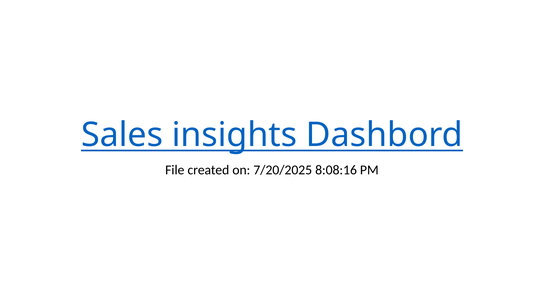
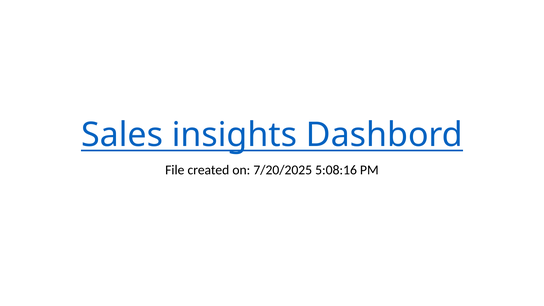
8:08:16: 8:08:16 -> 5:08:16
